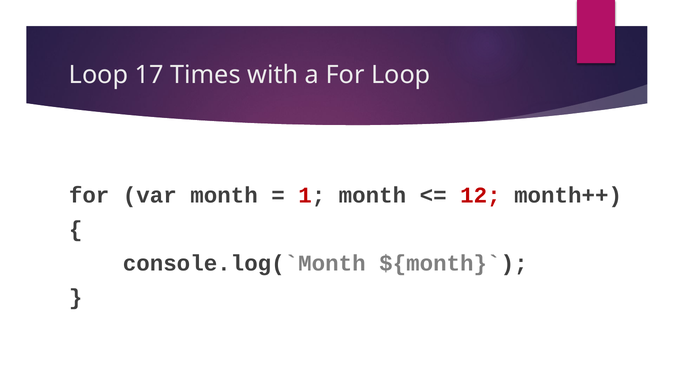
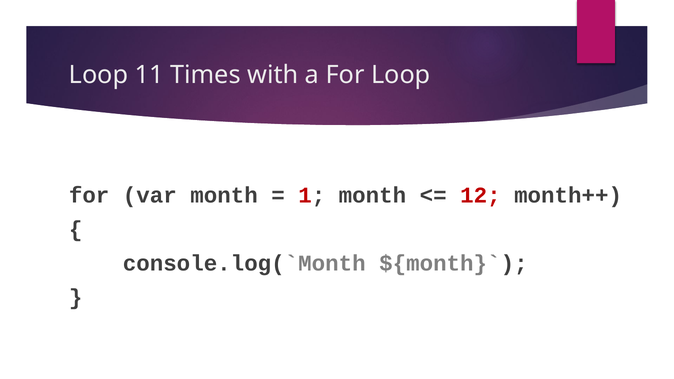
17: 17 -> 11
